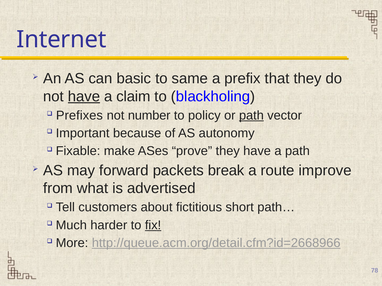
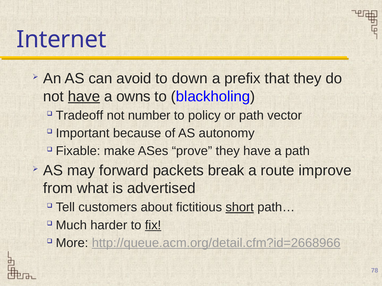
basic: basic -> avoid
same: same -> down
claim: claim -> owns
Prefixes: Prefixes -> Tradeoff
path at (251, 116) underline: present -> none
short underline: none -> present
